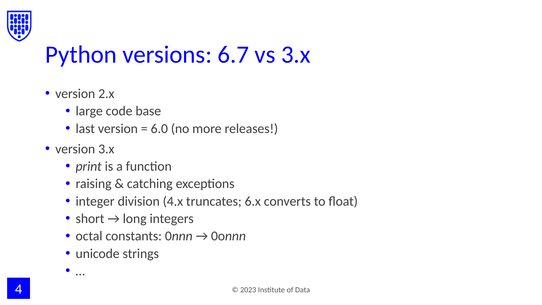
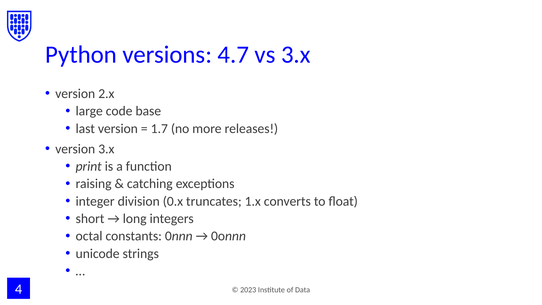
6.7: 6.7 -> 4.7
6.0: 6.0 -> 1.7
4.x: 4.x -> 0.x
6.x: 6.x -> 1.x
